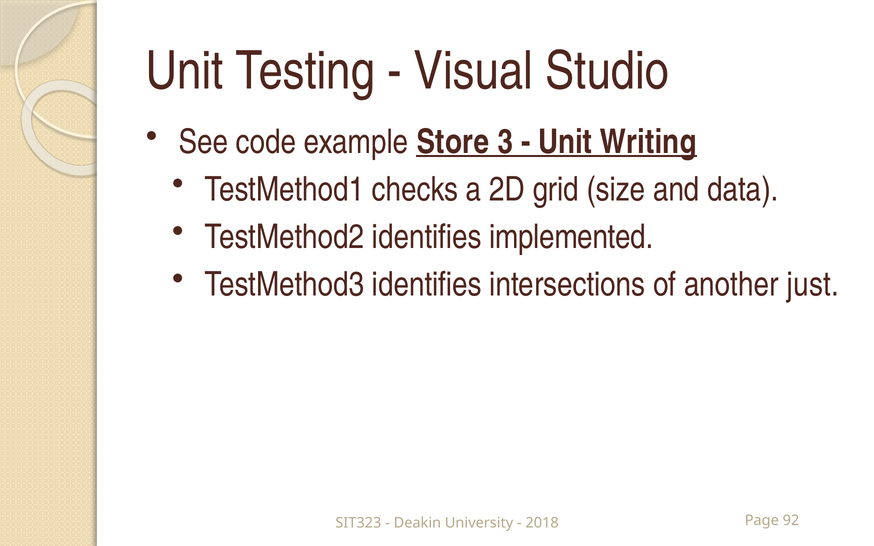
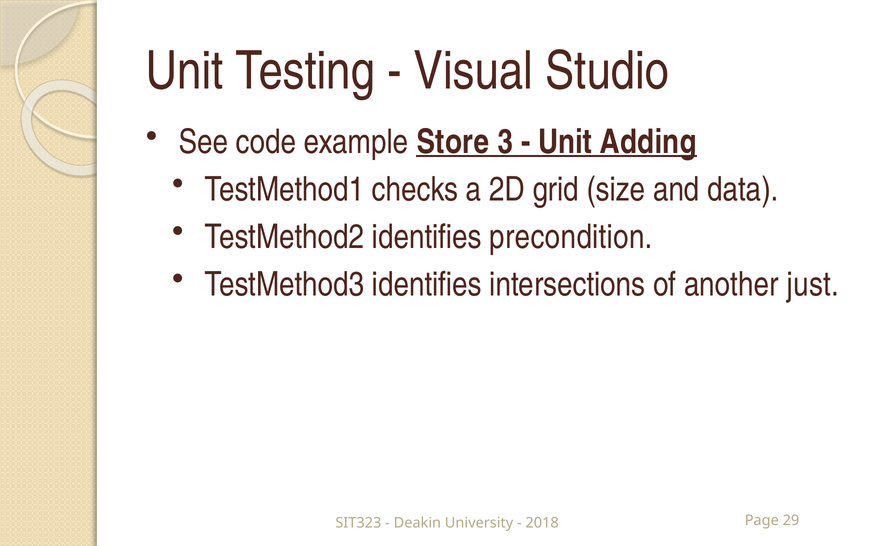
Writing: Writing -> Adding
implemented: implemented -> precondition
92: 92 -> 29
